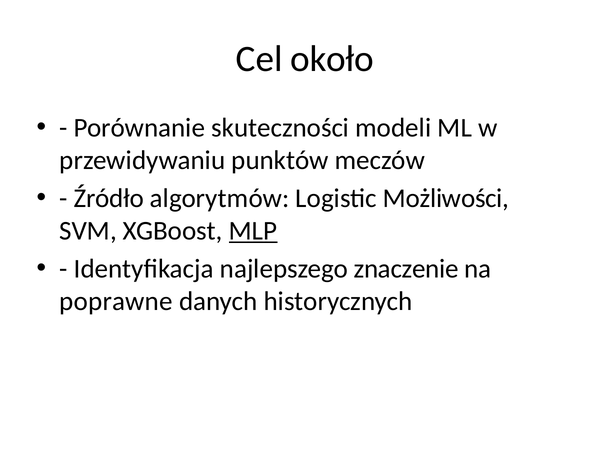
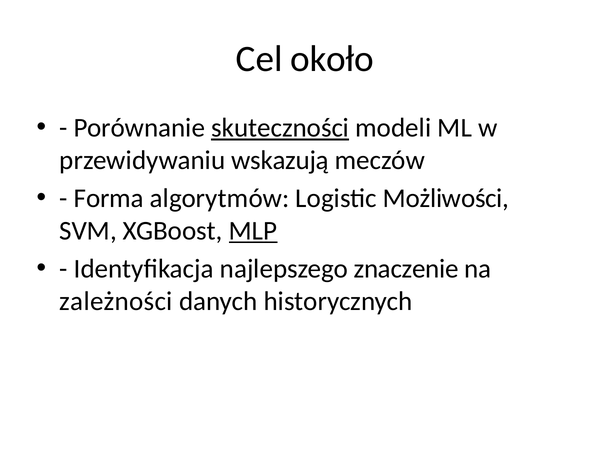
skuteczności underline: none -> present
punktów: punktów -> wskazują
Źródło: Źródło -> Forma
poprawne: poprawne -> zależności
